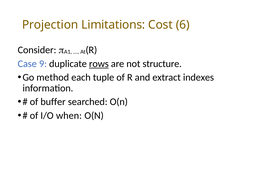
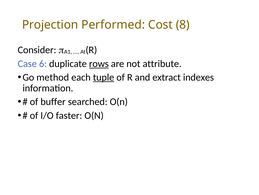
Limitations: Limitations -> Performed
6: 6 -> 8
9: 9 -> 6
structure: structure -> attribute
tuple underline: none -> present
when: when -> faster
